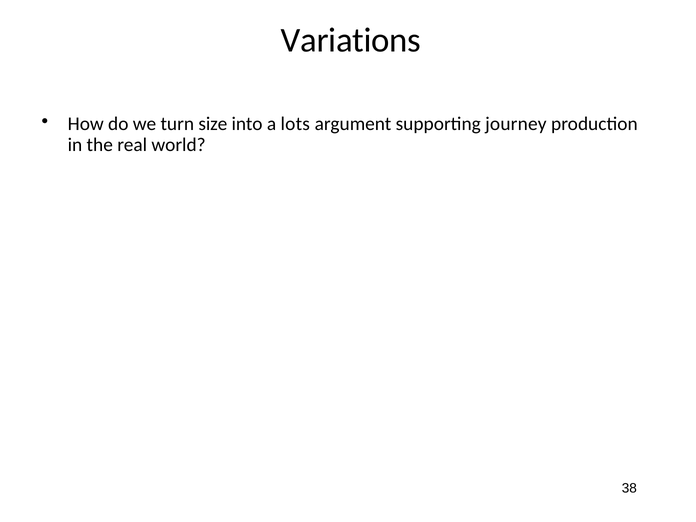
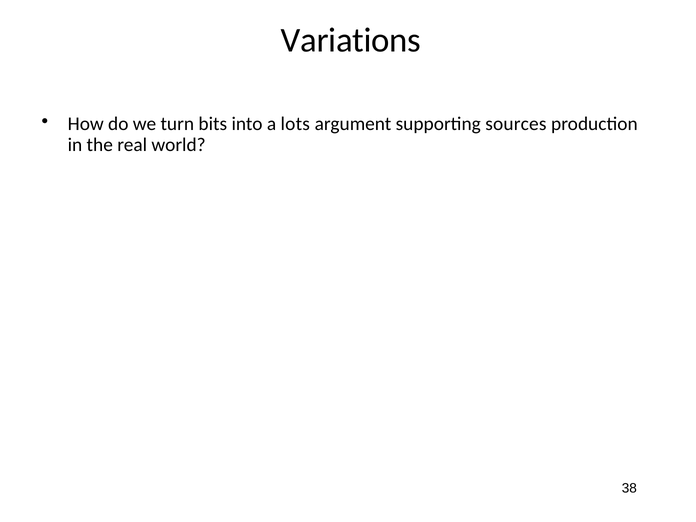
size: size -> bits
journey: journey -> sources
